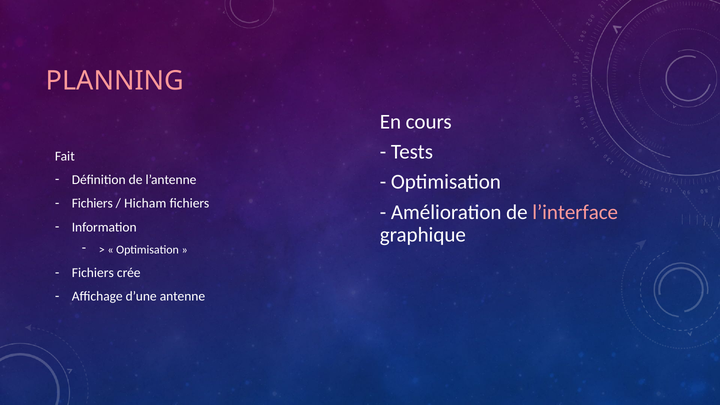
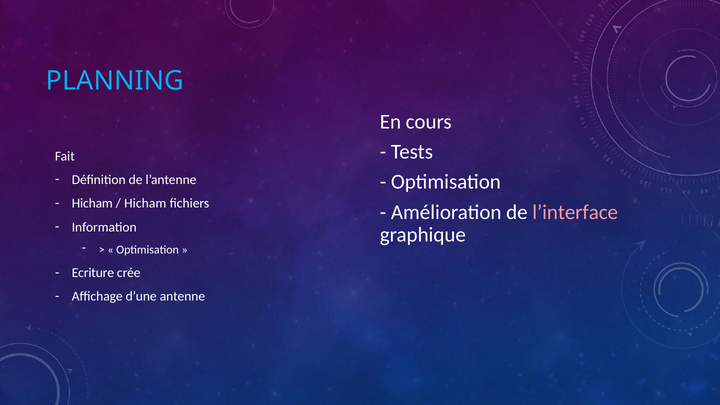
PLANNING colour: pink -> light blue
Fichiers at (92, 203): Fichiers -> Hicham
Fichiers at (93, 273): Fichiers -> Ecriture
